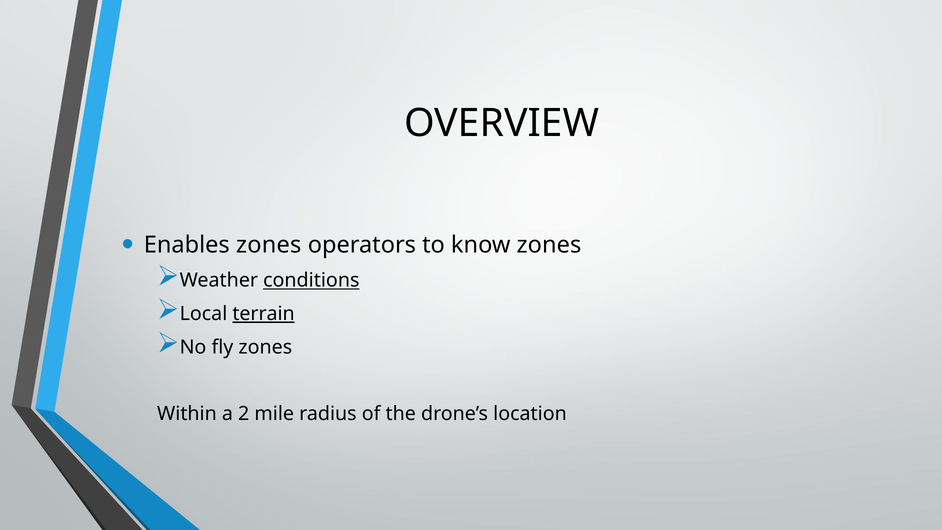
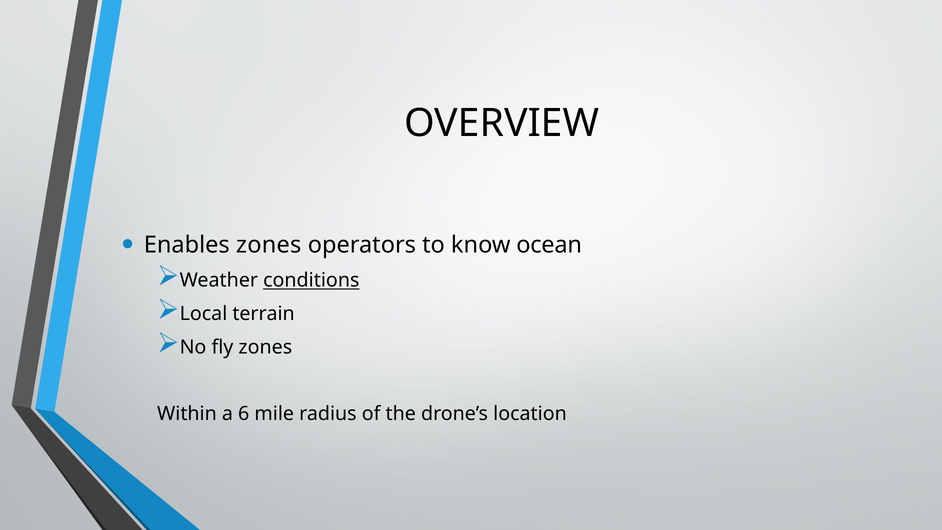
know zones: zones -> ocean
terrain underline: present -> none
2: 2 -> 6
